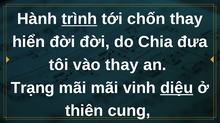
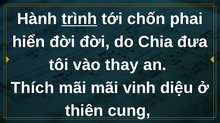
chốn thay: thay -> phai
Trạng: Trạng -> Thích
diệu underline: present -> none
